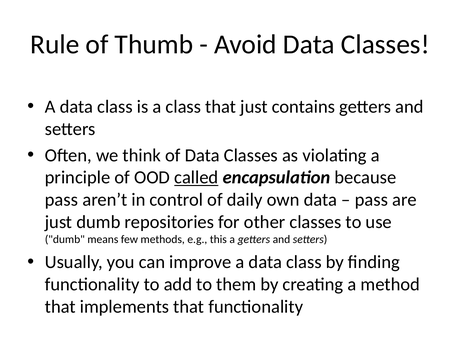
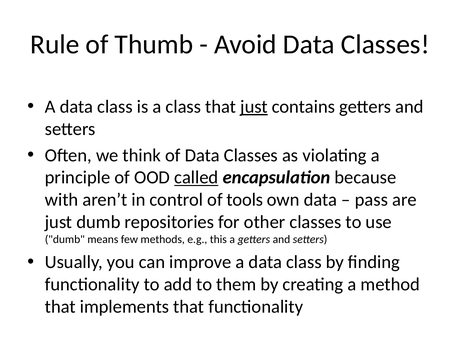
just at (254, 107) underline: none -> present
pass at (62, 200): pass -> with
daily: daily -> tools
